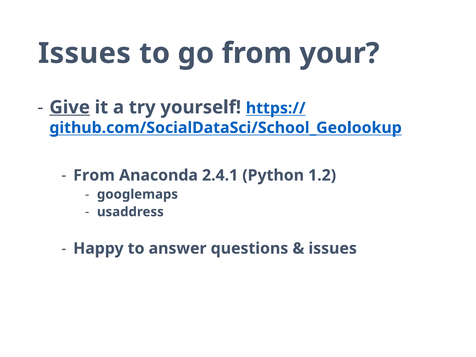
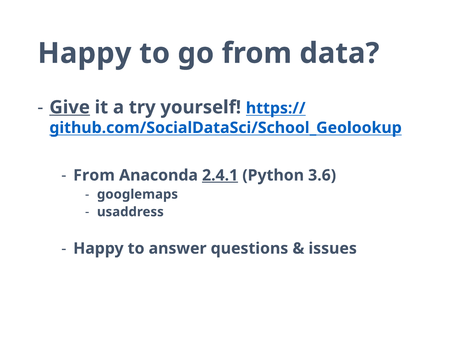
Issues at (84, 53): Issues -> Happy
your: your -> data
2.4.1 underline: none -> present
1.2: 1.2 -> 3.6
